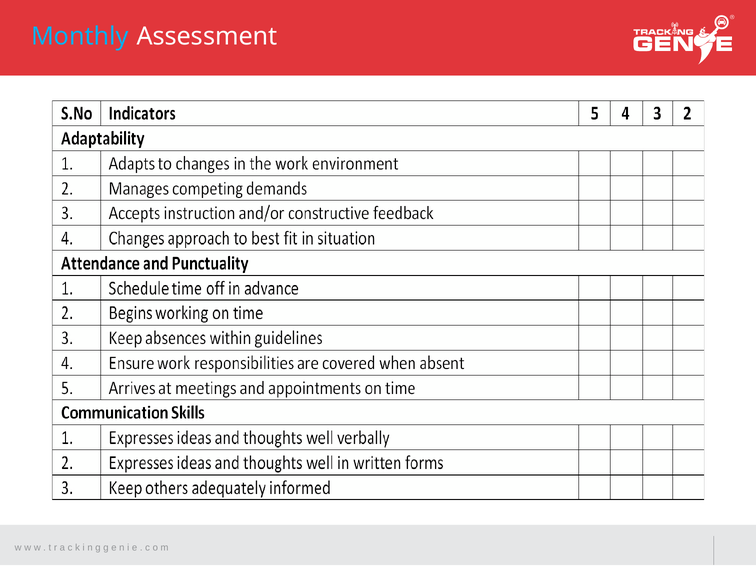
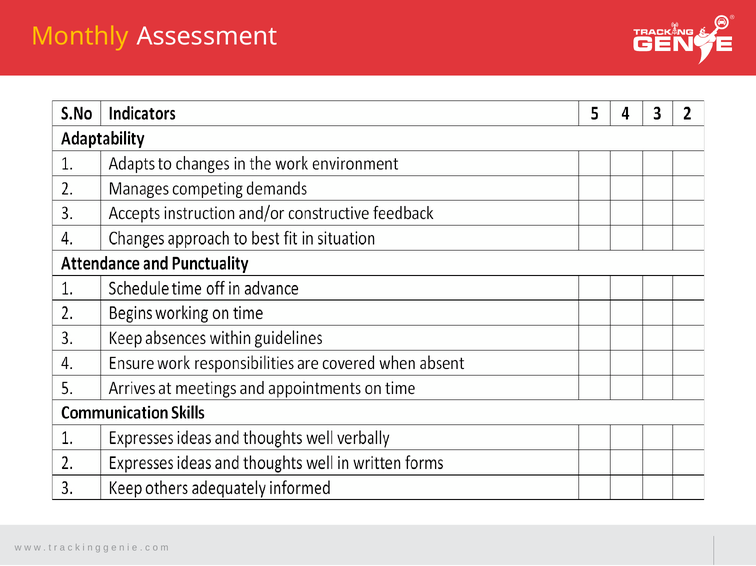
Monthly colour: light blue -> yellow
